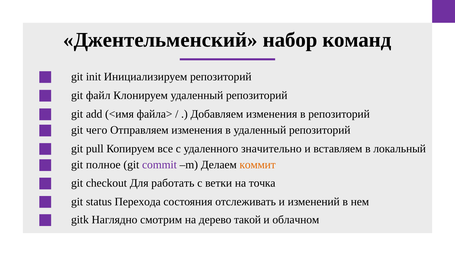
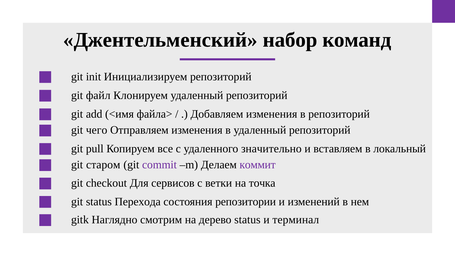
полное: полное -> старом
коммит colour: orange -> purple
работать: работать -> сервисов
отслеживать: отслеживать -> репозитории
дерево такой: такой -> status
облачном: облачном -> терминал
